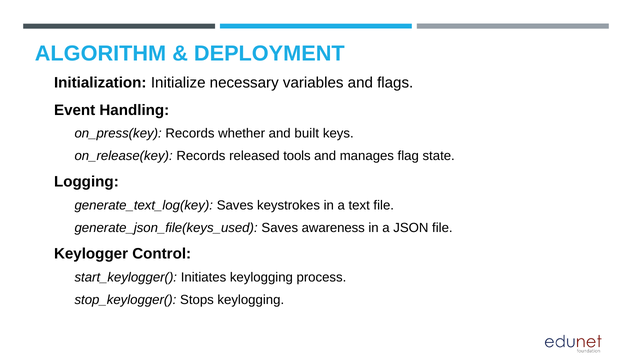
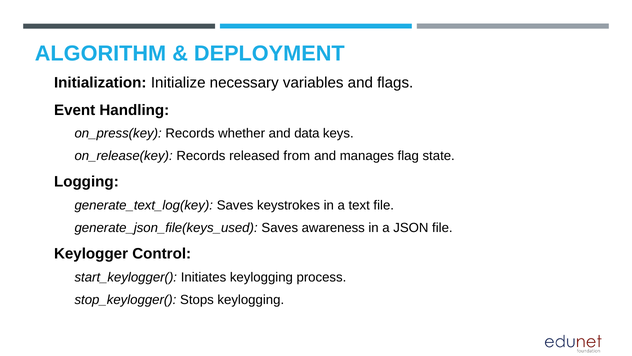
built: built -> data
tools: tools -> from
